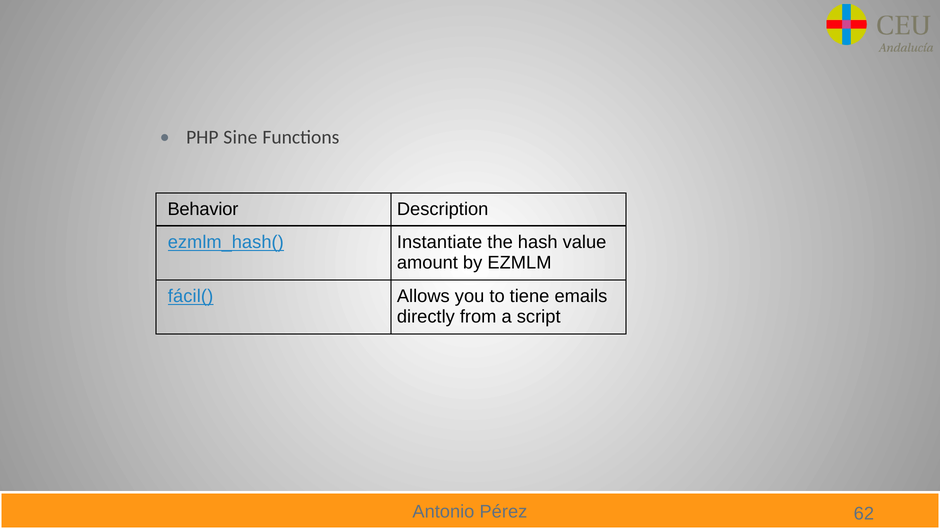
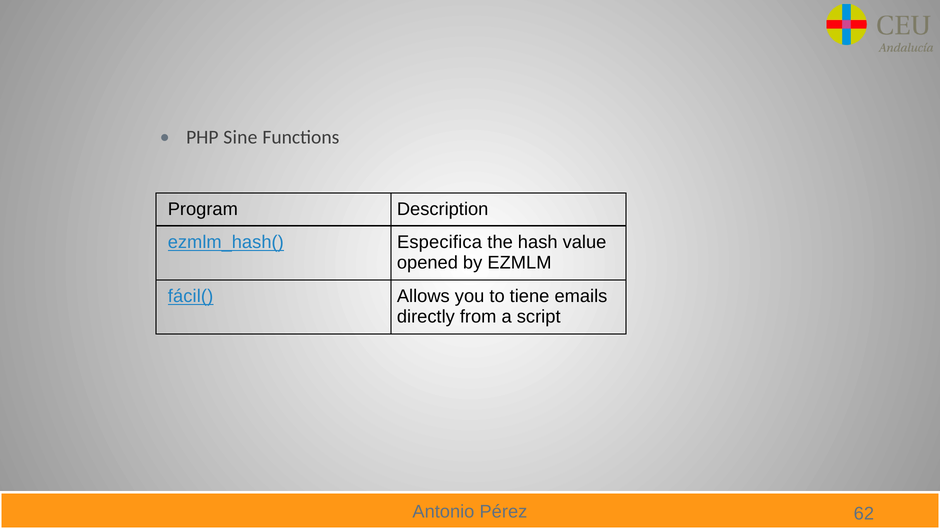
Behavior: Behavior -> Program
Instantiate: Instantiate -> Especifica
amount: amount -> opened
